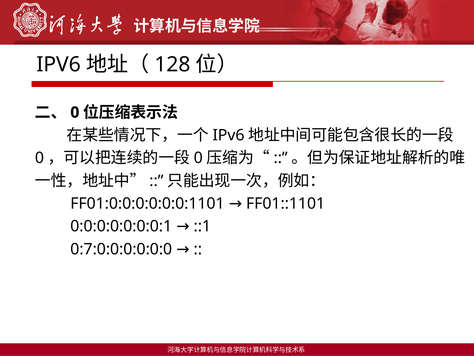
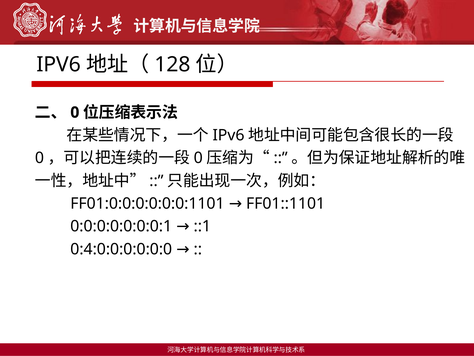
0:7:0:0:0:0:0:0: 0:7:0:0:0:0:0:0 -> 0:4:0:0:0:0:0:0
